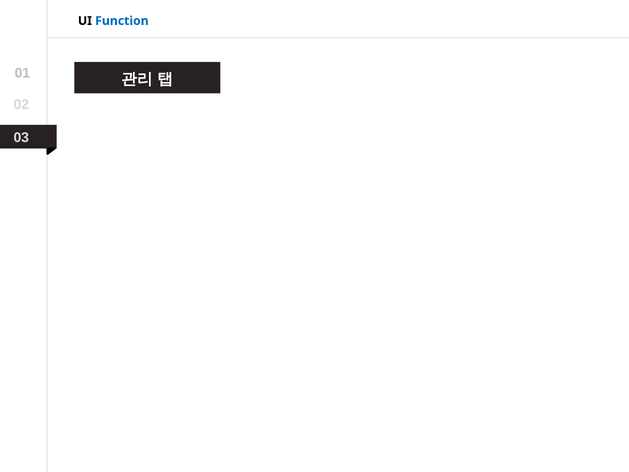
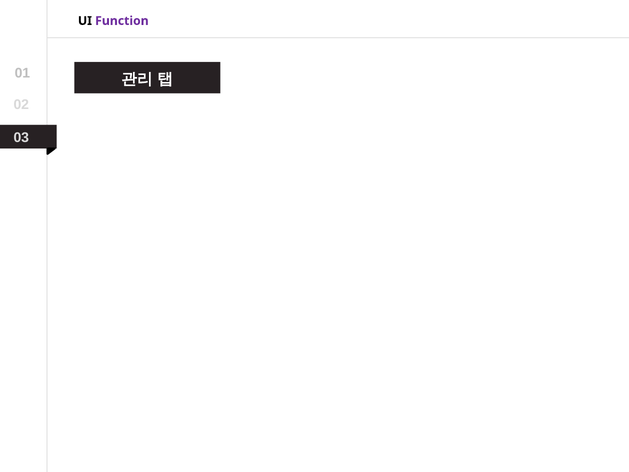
Function colour: blue -> purple
